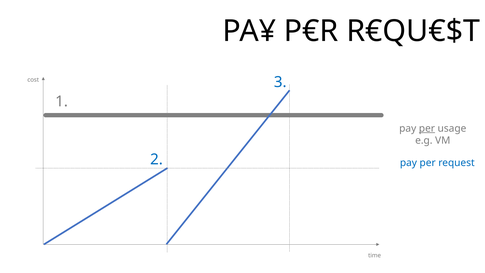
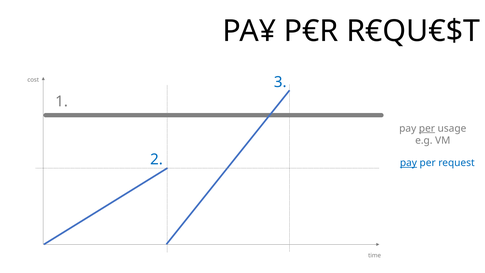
pay at (408, 163) underline: none -> present
